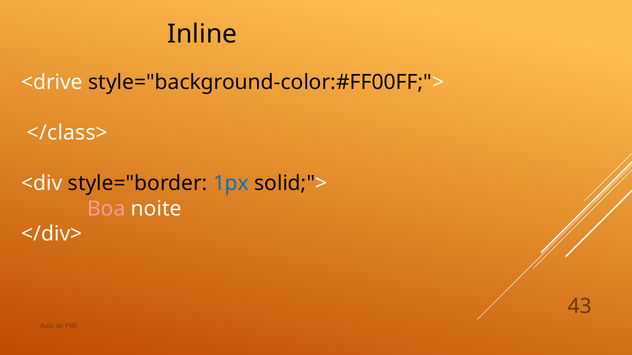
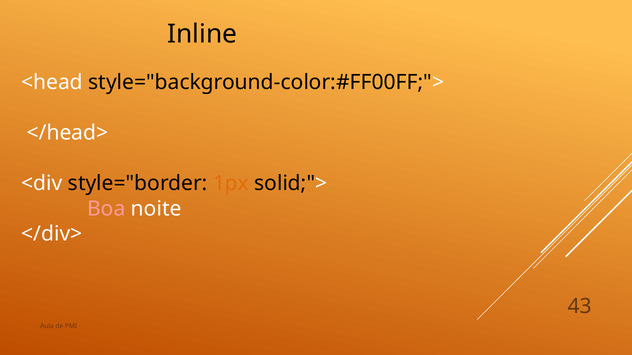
<drive: <drive -> <head
</class>: </class> -> </head>
1px colour: blue -> orange
